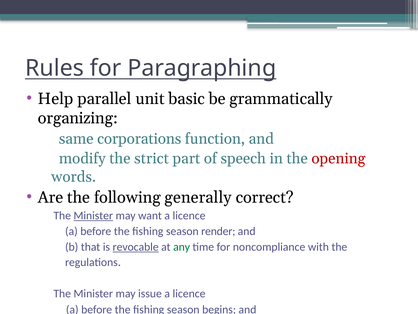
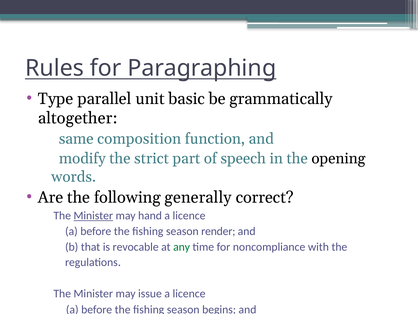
Help: Help -> Type
organizing: organizing -> altogether
corporations: corporations -> composition
opening colour: red -> black
want: want -> hand
revocable underline: present -> none
